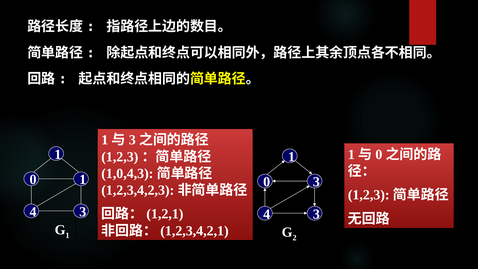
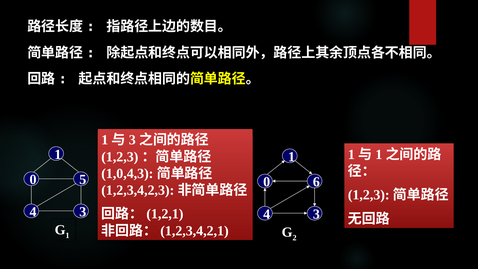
0 at (379, 155): 0 -> 1
0 1: 1 -> 5
0 3: 3 -> 6
